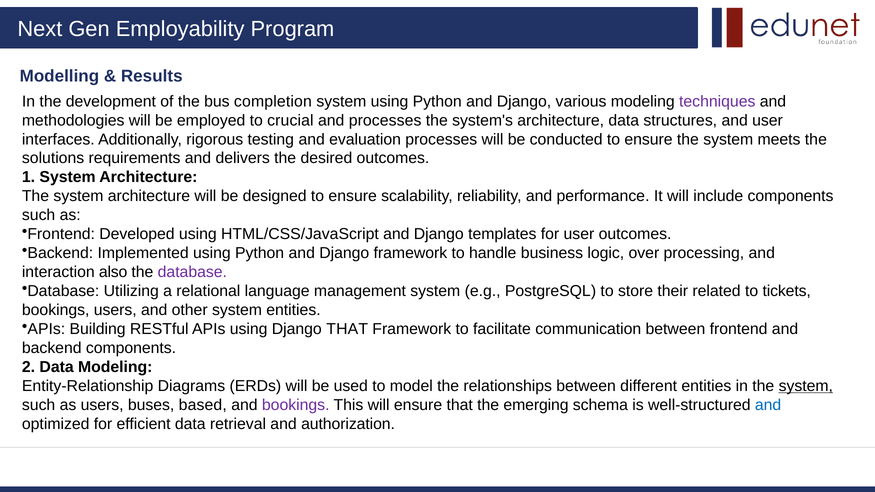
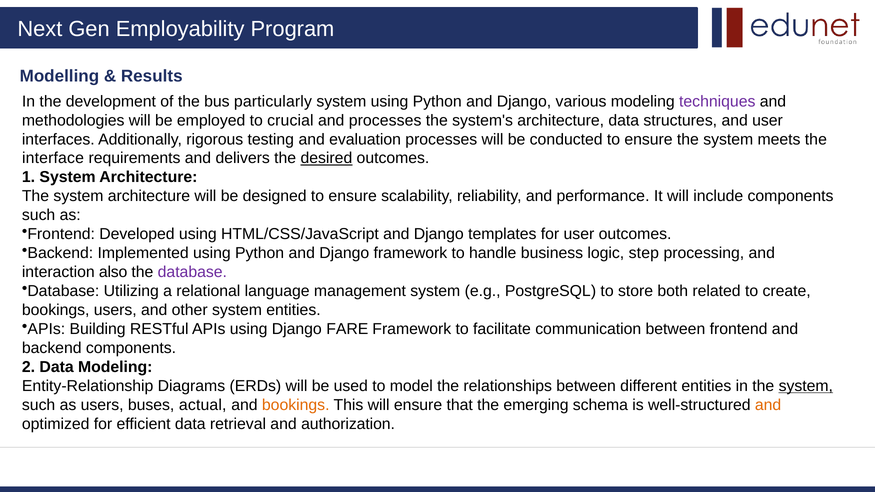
completion: completion -> particularly
solutions: solutions -> interface
desired underline: none -> present
over: over -> step
their: their -> both
tickets: tickets -> create
Django THAT: THAT -> FARE
based: based -> actual
bookings at (296, 405) colour: purple -> orange
and at (768, 405) colour: blue -> orange
